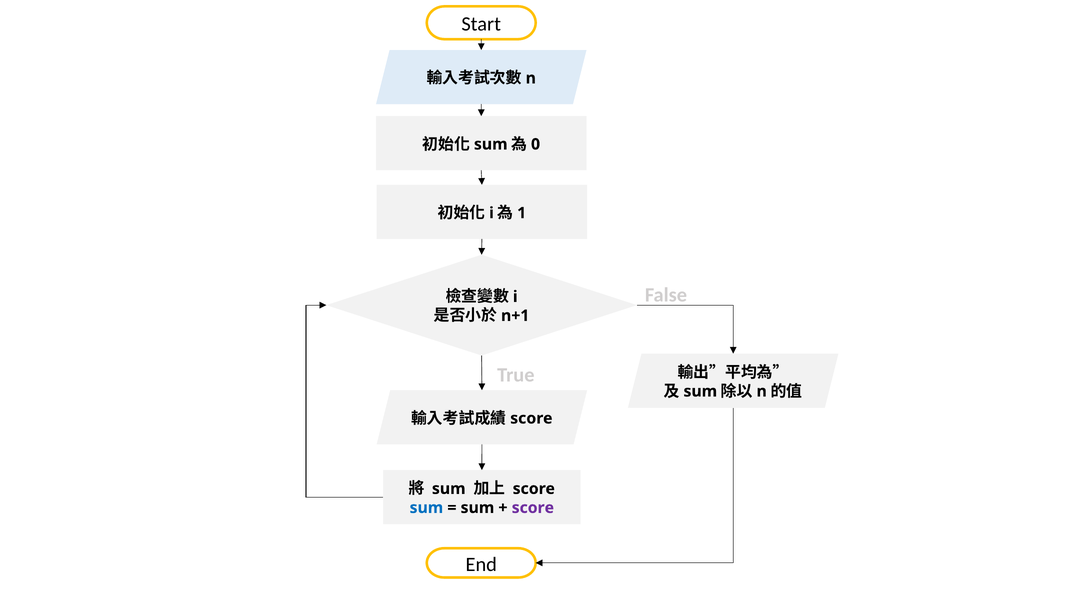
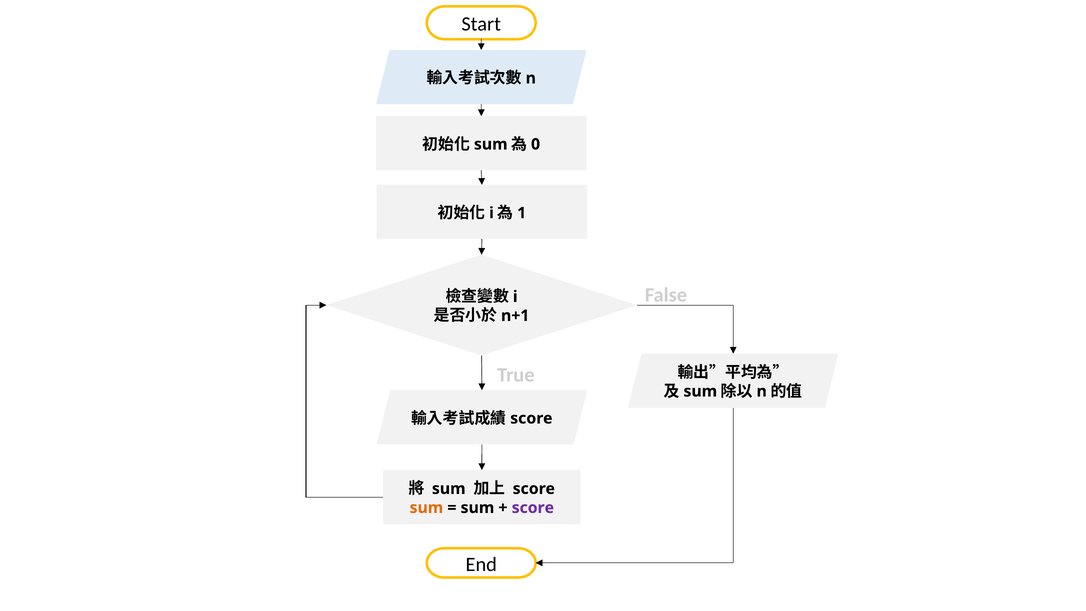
sum at (426, 508) colour: blue -> orange
